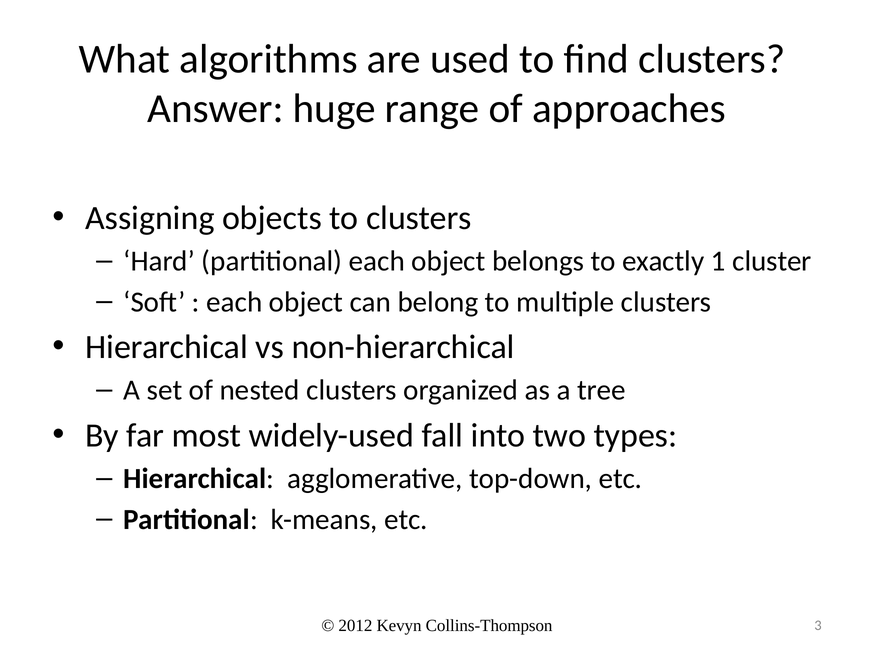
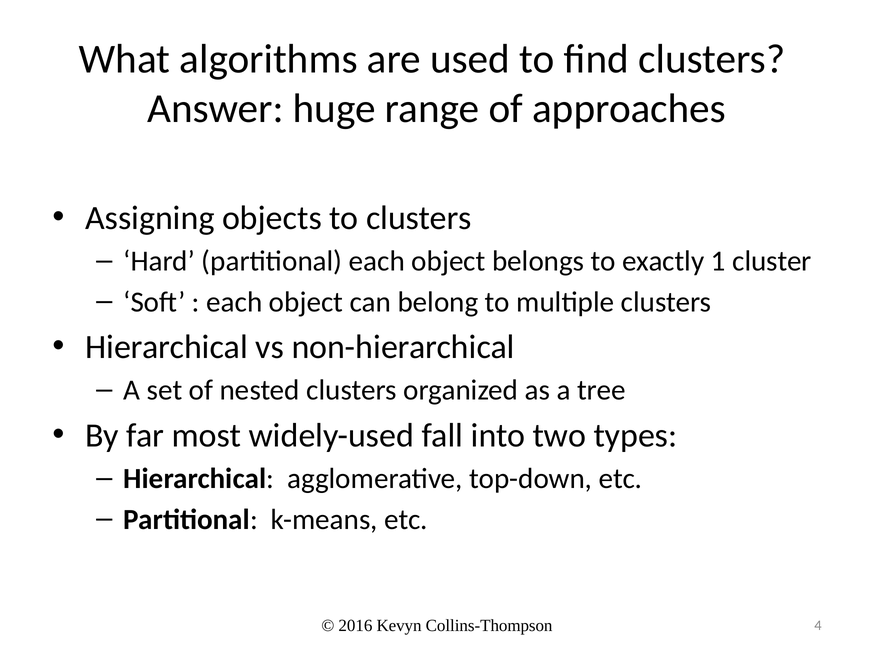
2012: 2012 -> 2016
3: 3 -> 4
